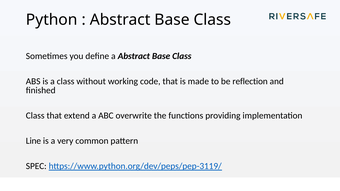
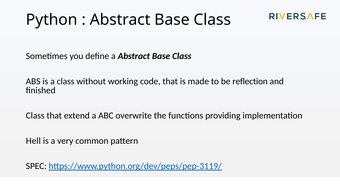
Line: Line -> Hell
